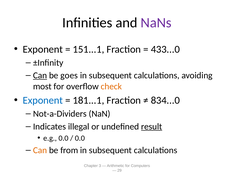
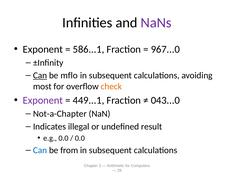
151...1: 151...1 -> 586...1
433...0: 433...0 -> 967...0
goes: goes -> mflo
Exponent at (43, 100) colour: blue -> purple
181...1: 181...1 -> 449...1
834...0: 834...0 -> 043...0
Not-a-Dividers: Not-a-Dividers -> Not-a-Chapter
result underline: present -> none
Can at (40, 150) colour: orange -> blue
